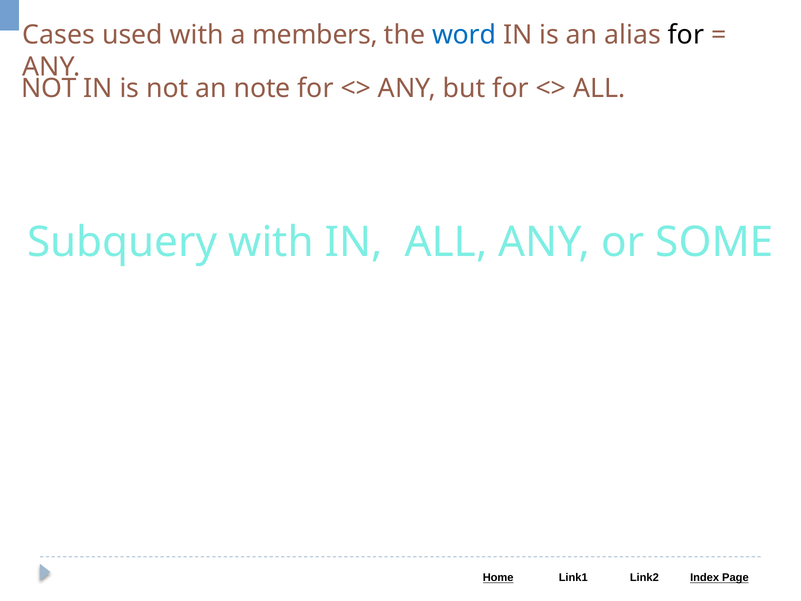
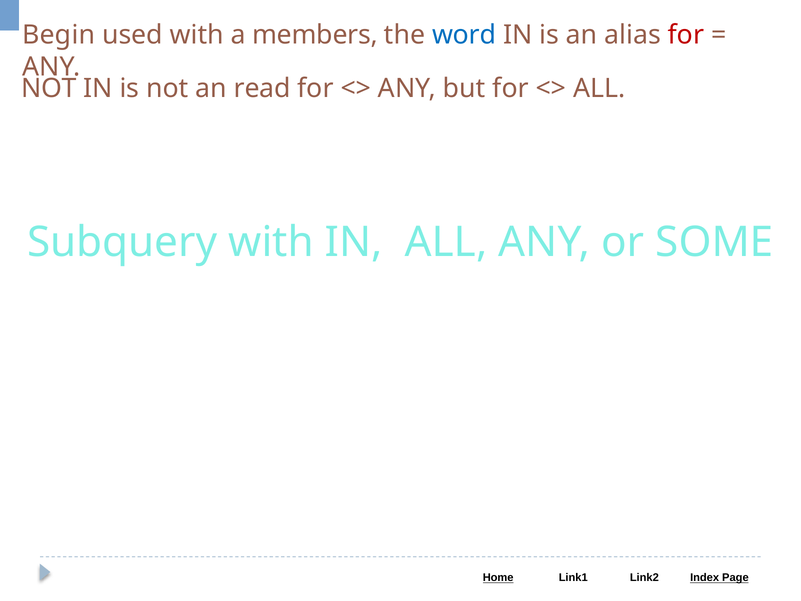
Cases: Cases -> Begin
for at (686, 35) colour: black -> red
note: note -> read
